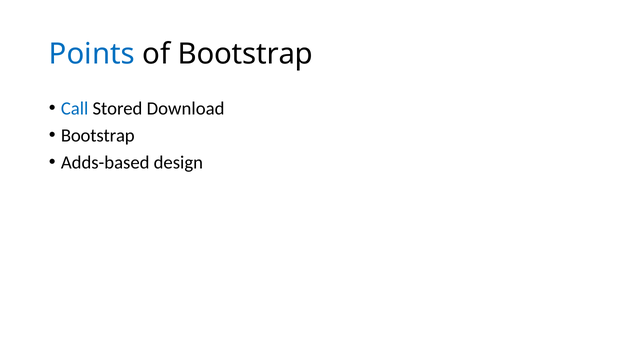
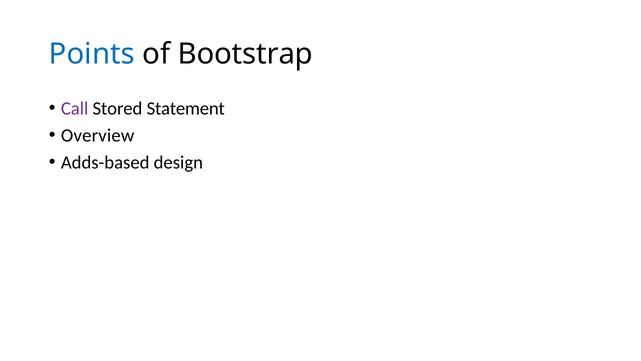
Call colour: blue -> purple
Download: Download -> Statement
Bootstrap at (98, 135): Bootstrap -> Overview
